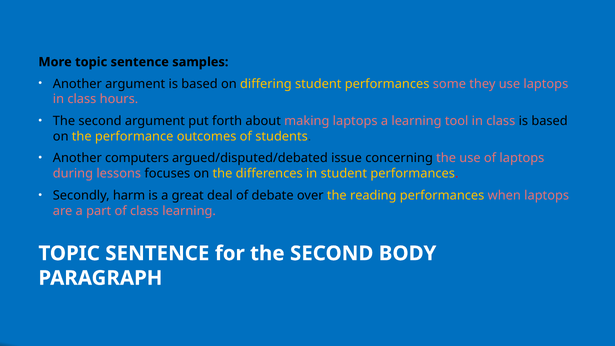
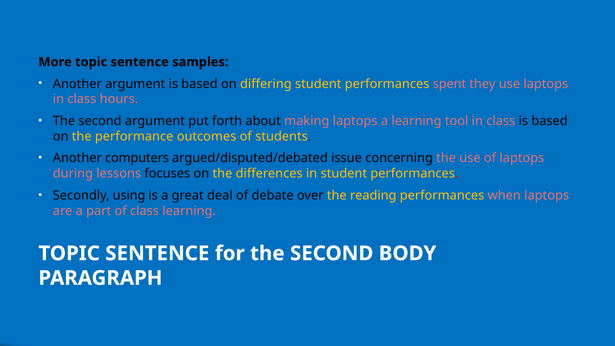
some: some -> spent
harm: harm -> using
